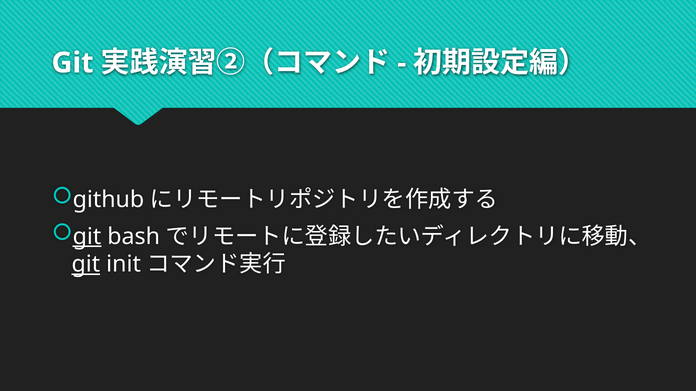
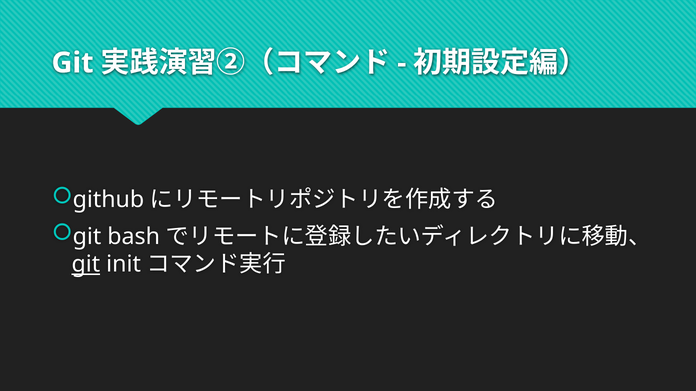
git at (87, 237) underline: present -> none
